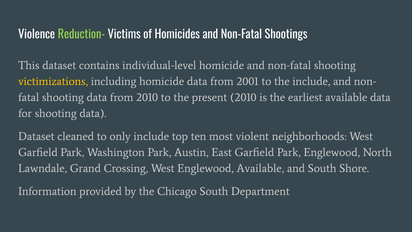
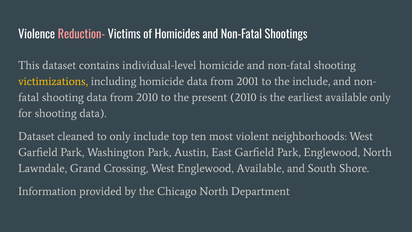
Reduction- colour: light green -> pink
available data: data -> only
Chicago South: South -> North
